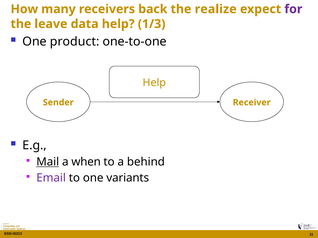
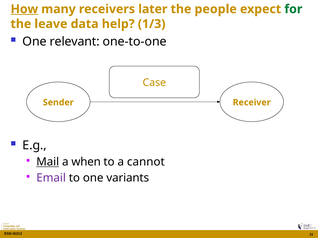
How underline: none -> present
back: back -> later
realize: realize -> people
for colour: purple -> green
product: product -> relevant
Help at (154, 83): Help -> Case
behind: behind -> cannot
